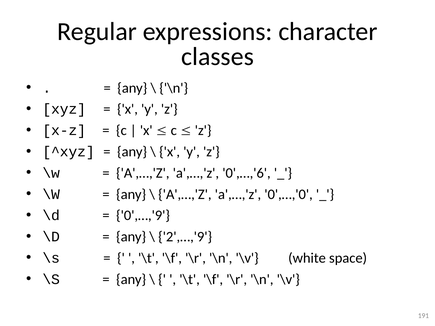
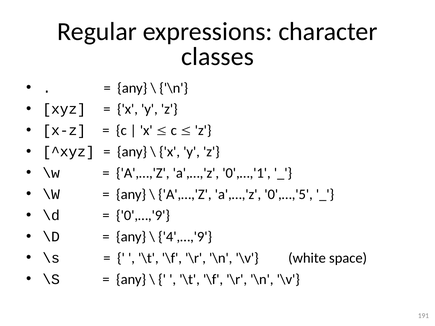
0',…,'6: 0',…,'6 -> 0',…,'1
0',…,'0: 0',…,'0 -> 0',…,'5
2',…,'9: 2',…,'9 -> 4',…,'9
